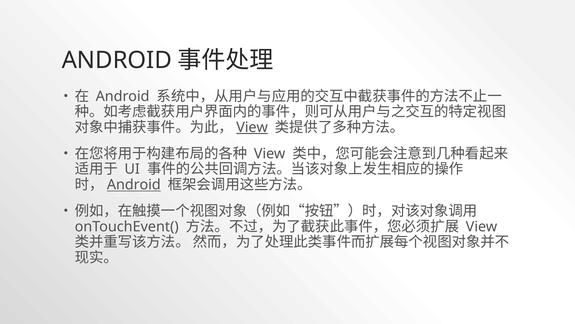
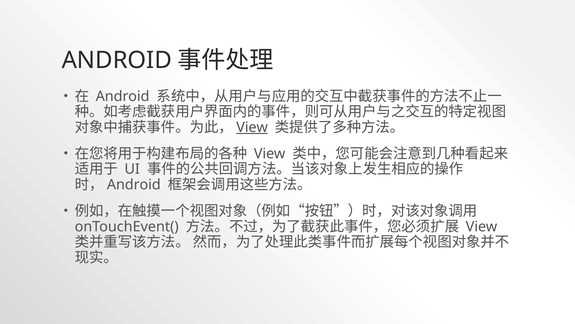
Android at (134, 185) underline: present -> none
